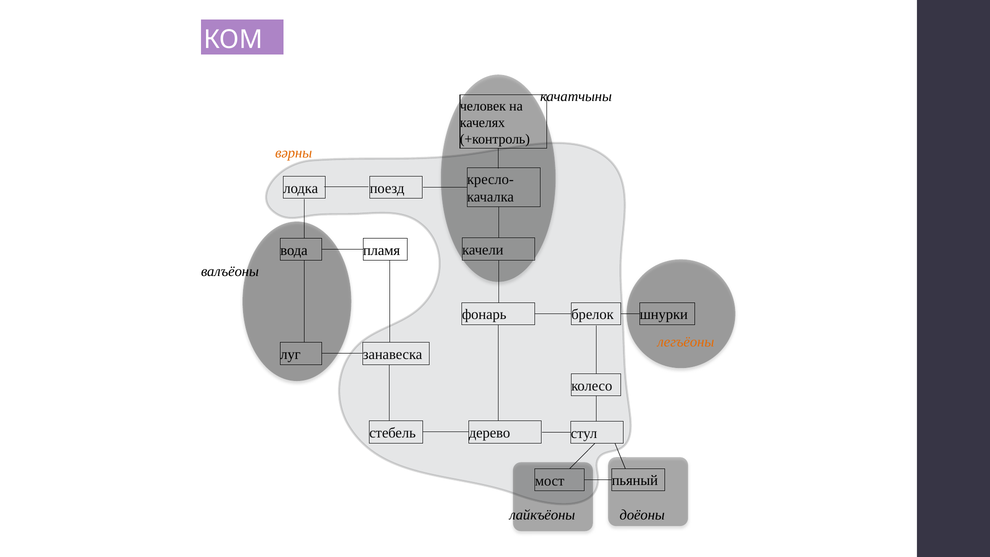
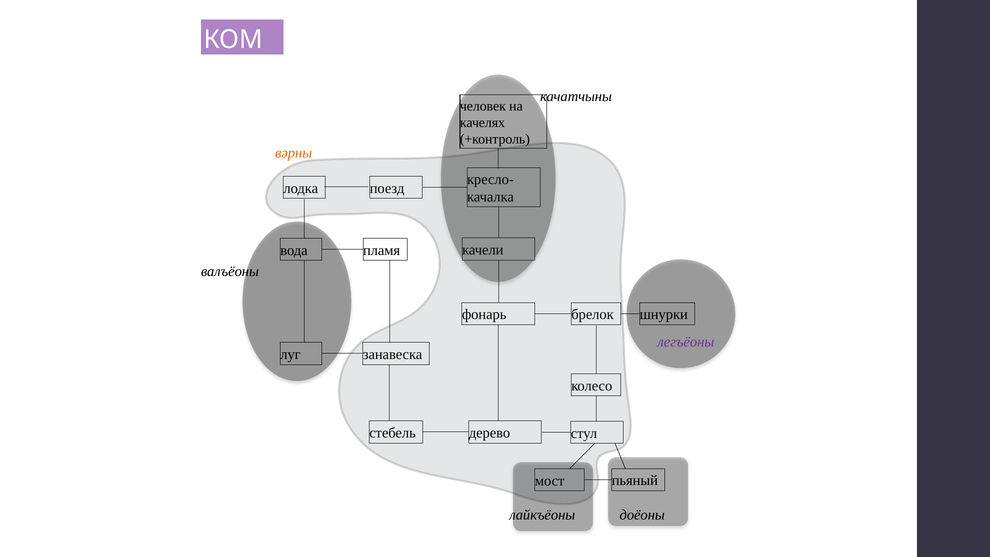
легъёоны colour: orange -> purple
